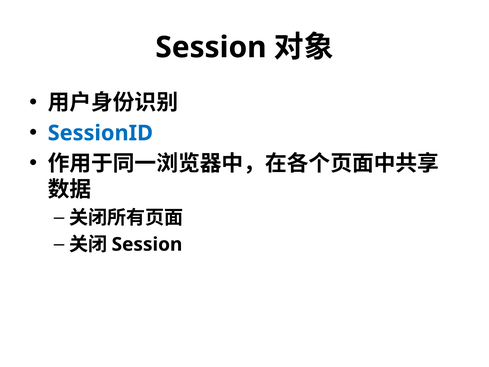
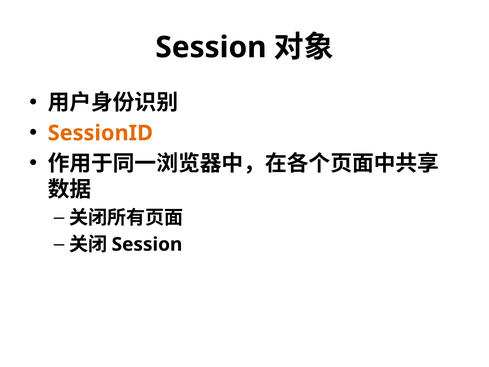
SessionID colour: blue -> orange
